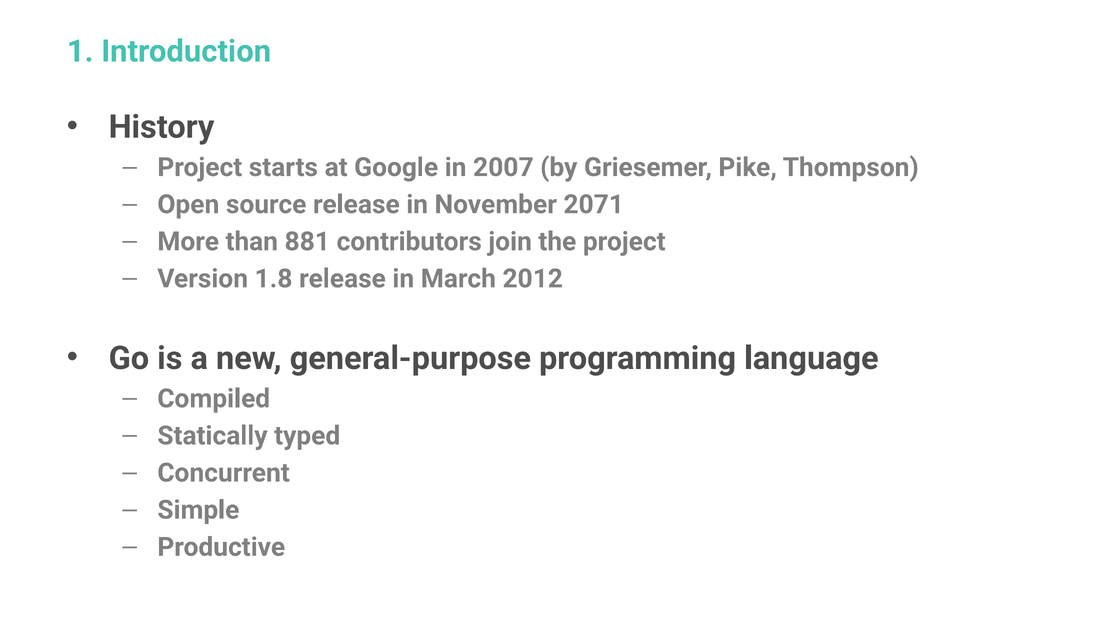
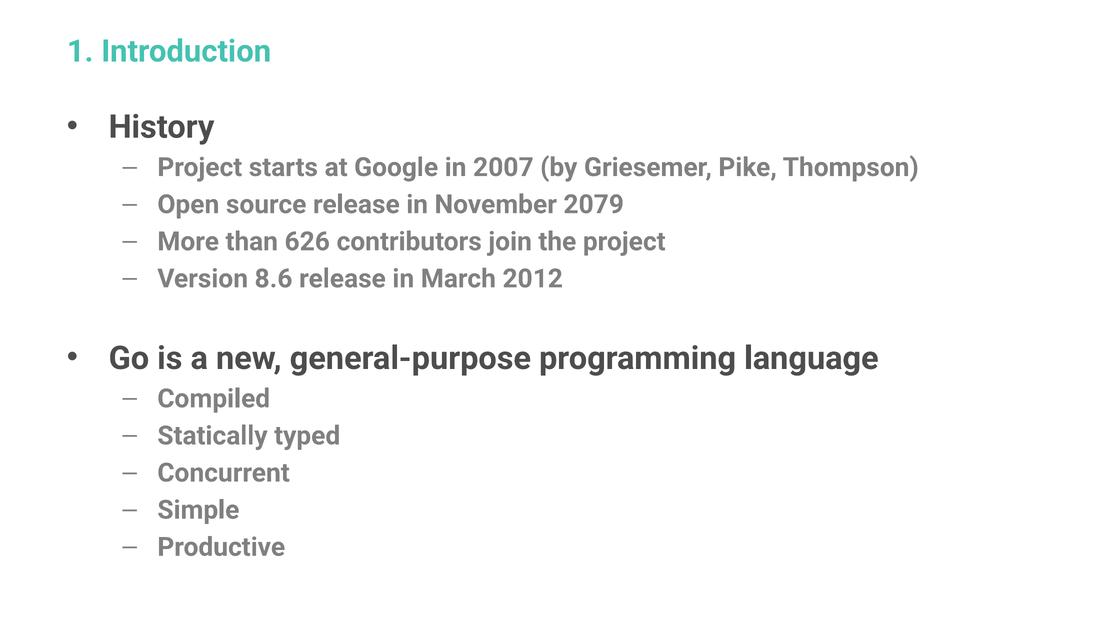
2071: 2071 -> 2079
881: 881 -> 626
1.8: 1.8 -> 8.6
